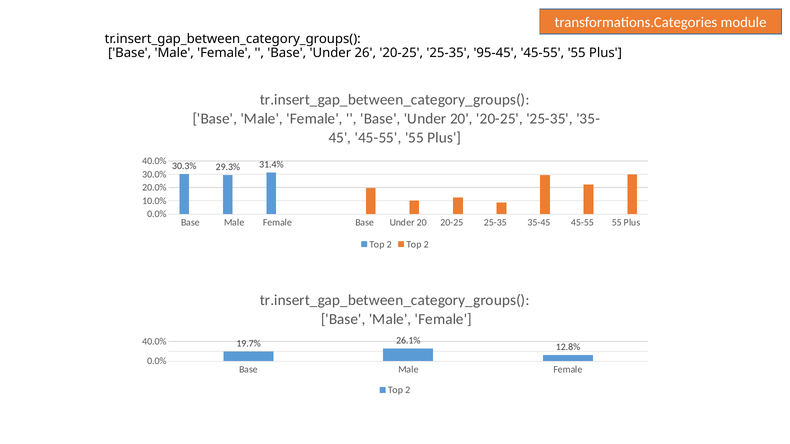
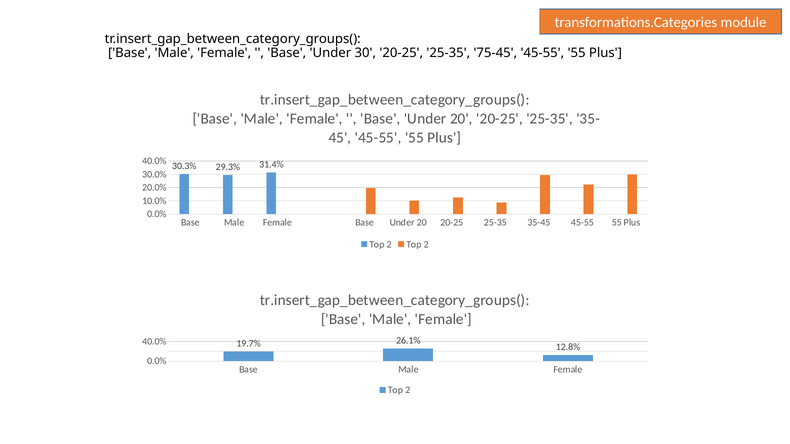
26: 26 -> 30
95-45: 95-45 -> 75-45
